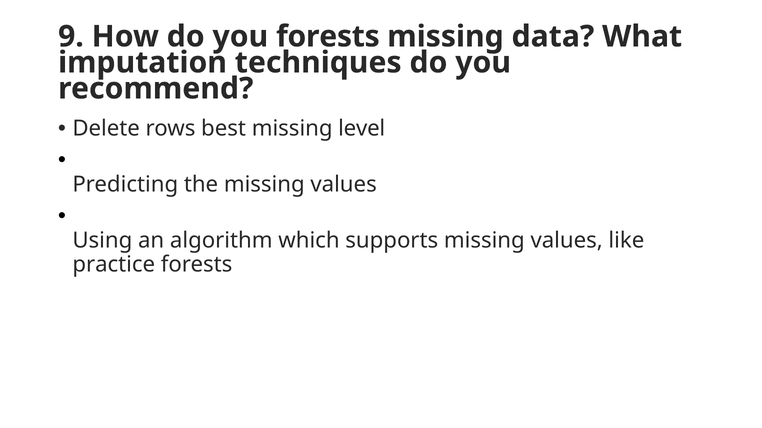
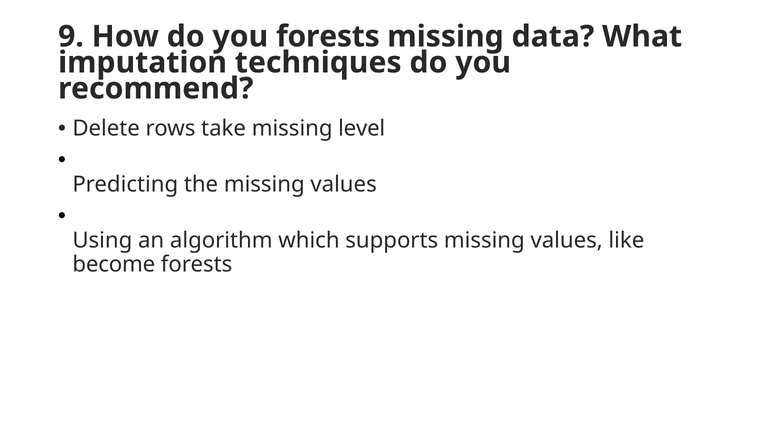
best: best -> take
practice: practice -> become
